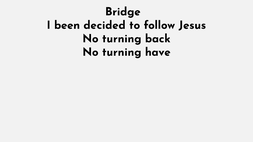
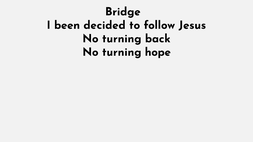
have: have -> hope
